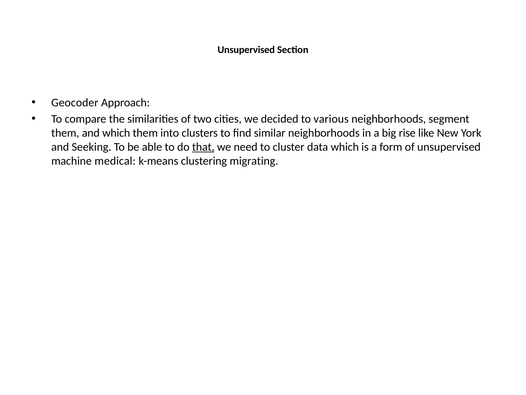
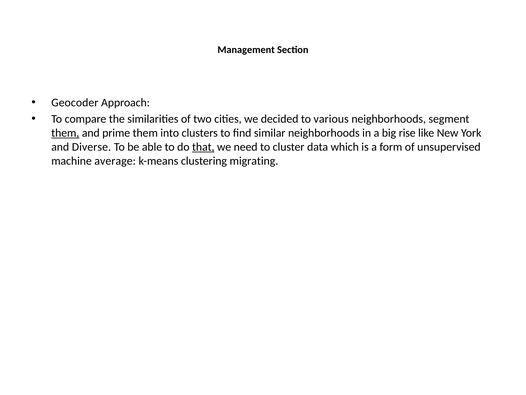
Unsupervised at (246, 50): Unsupervised -> Management
them at (65, 133) underline: none -> present
and which: which -> prime
Seeking: Seeking -> Diverse
medical: medical -> average
